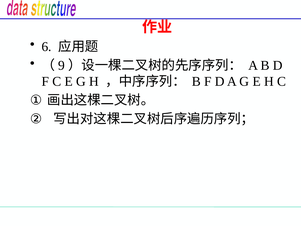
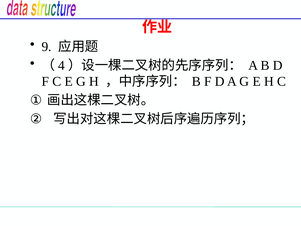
6: 6 -> 9
9: 9 -> 4
